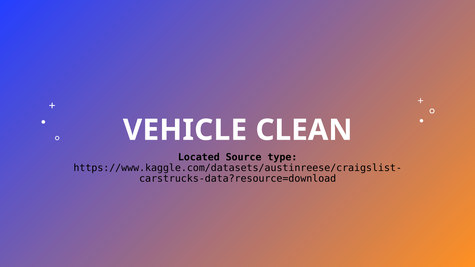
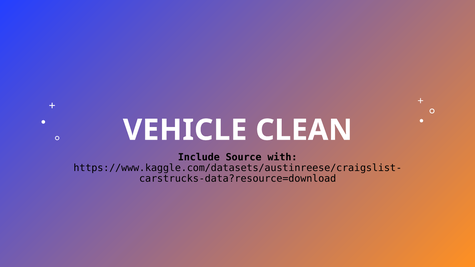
Located: Located -> Include
type: type -> with
